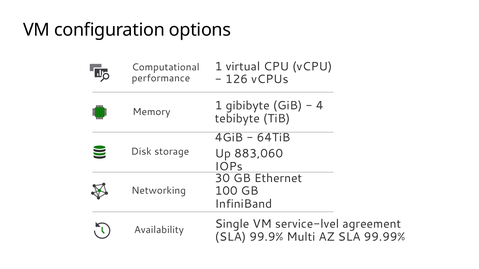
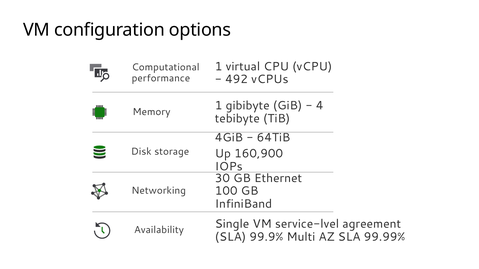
126: 126 -> 492
883,060: 883,060 -> 160,900
